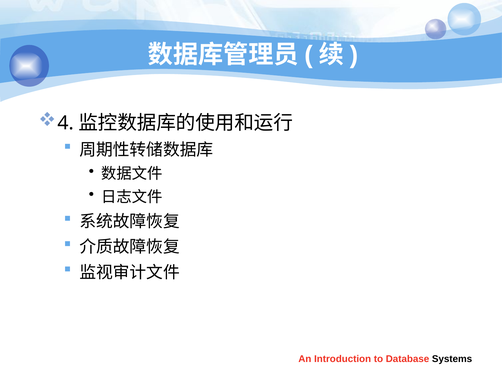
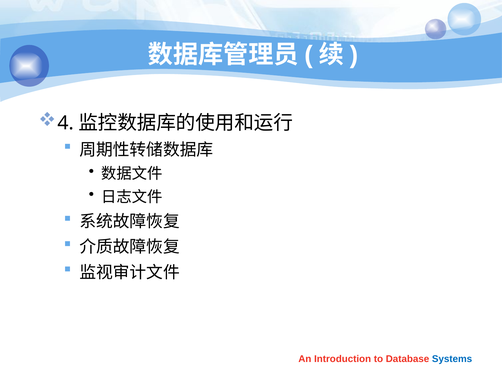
Systems colour: black -> blue
